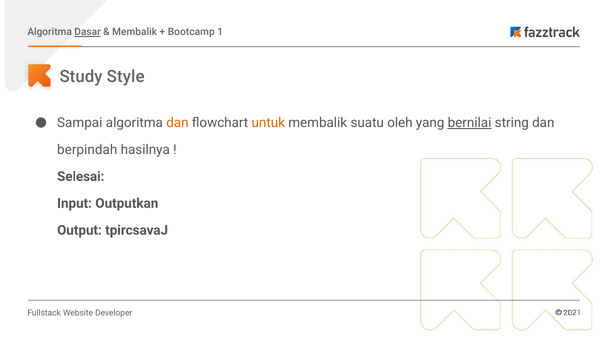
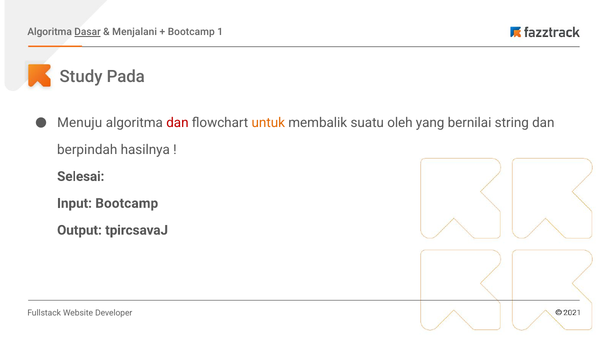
Membalik at (135, 32): Membalik -> Menjalani
Style: Style -> Pada
Sampai: Sampai -> Menuju
dan at (177, 122) colour: orange -> red
bernilai underline: present -> none
Input Outputkan: Outputkan -> Bootcamp
